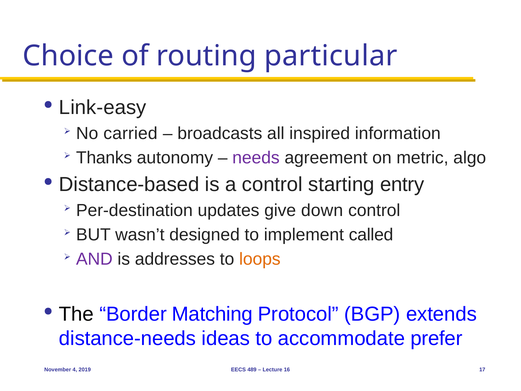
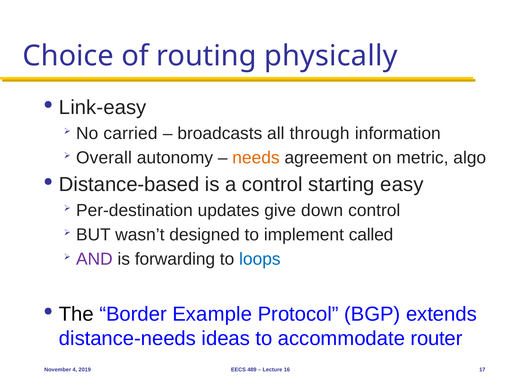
particular: particular -> physically
inspired: inspired -> through
Thanks: Thanks -> Overall
needs colour: purple -> orange
entry: entry -> easy
addresses: addresses -> forwarding
loops colour: orange -> blue
Matching: Matching -> Example
prefer: prefer -> router
